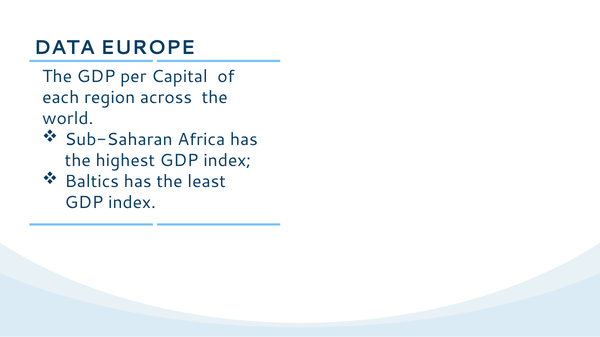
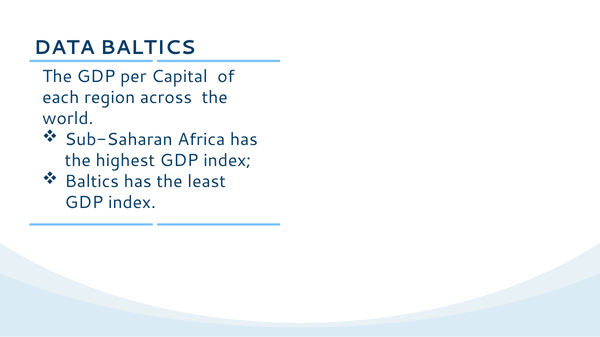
DATA EUROPE: EUROPE -> BALTICS
